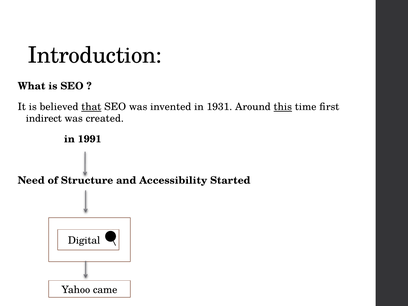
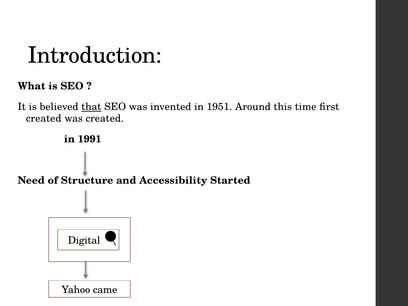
1931: 1931 -> 1951
this underline: present -> none
indirect at (44, 119): indirect -> created
